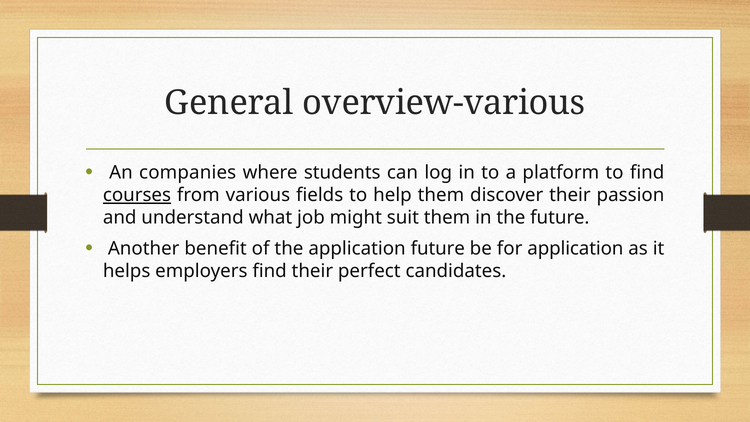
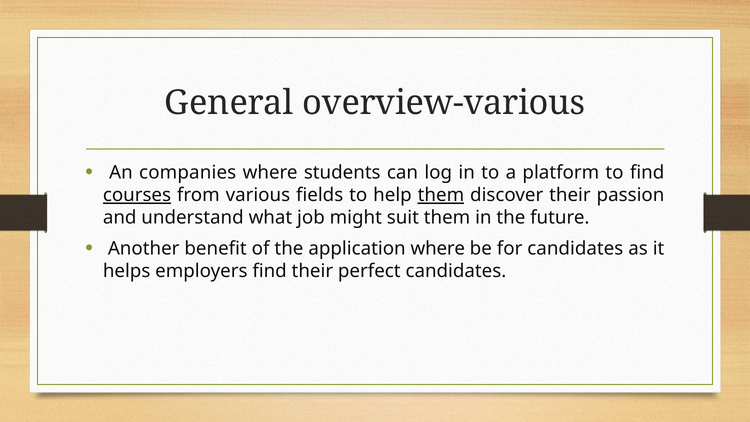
them at (441, 195) underline: none -> present
application future: future -> where
for application: application -> candidates
